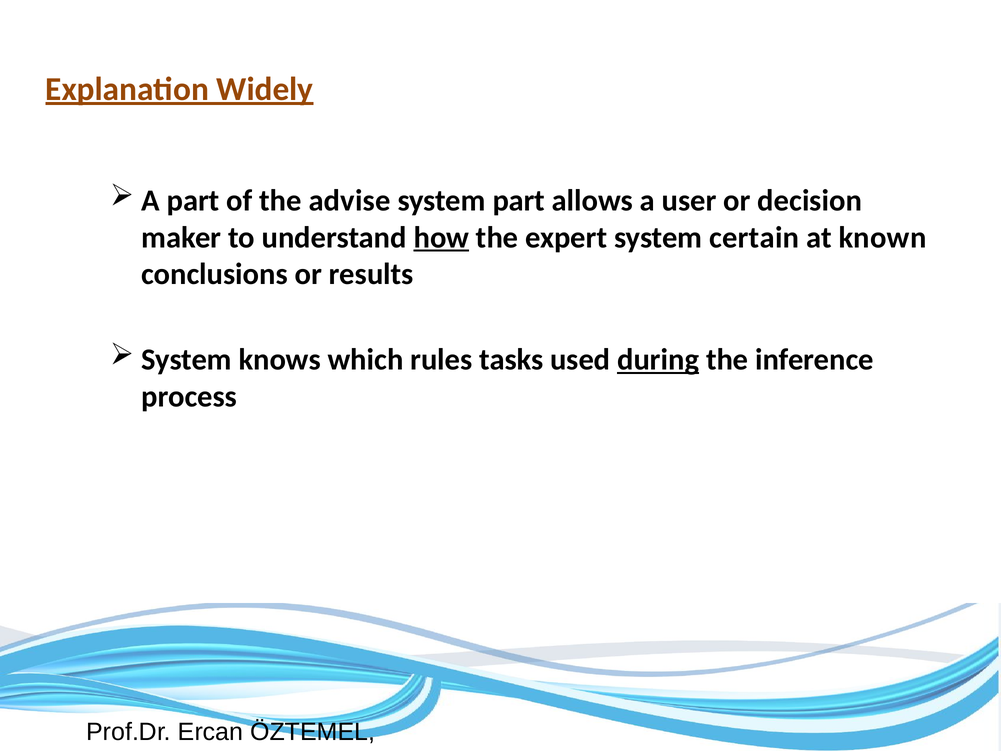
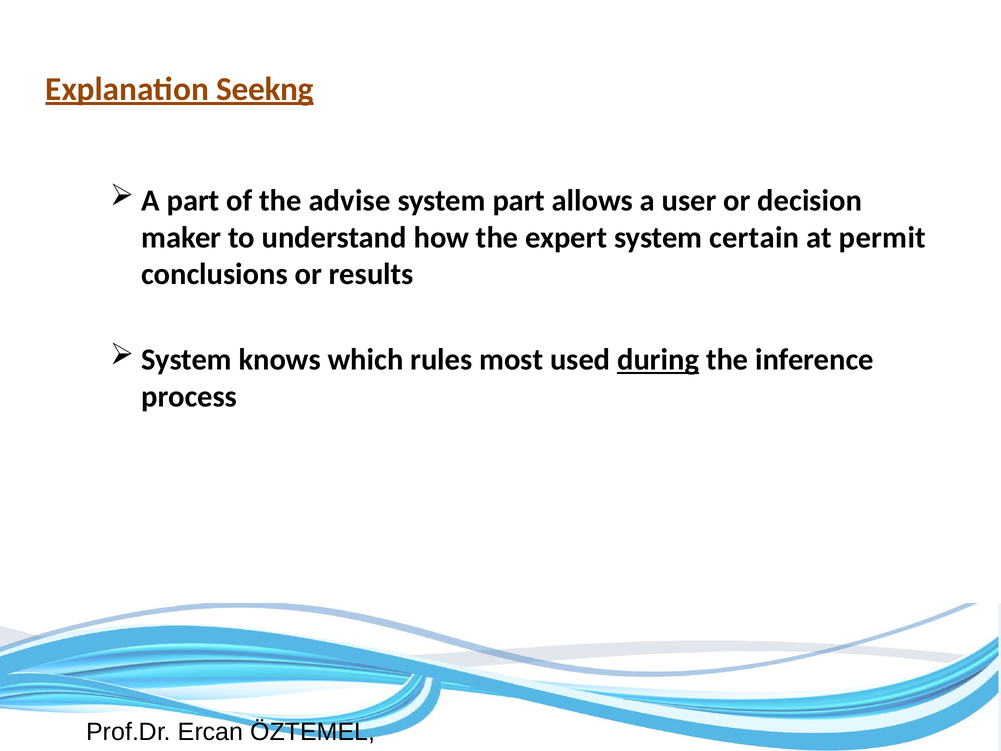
Widely: Widely -> Seekng
how underline: present -> none
known: known -> permit
tasks: tasks -> most
